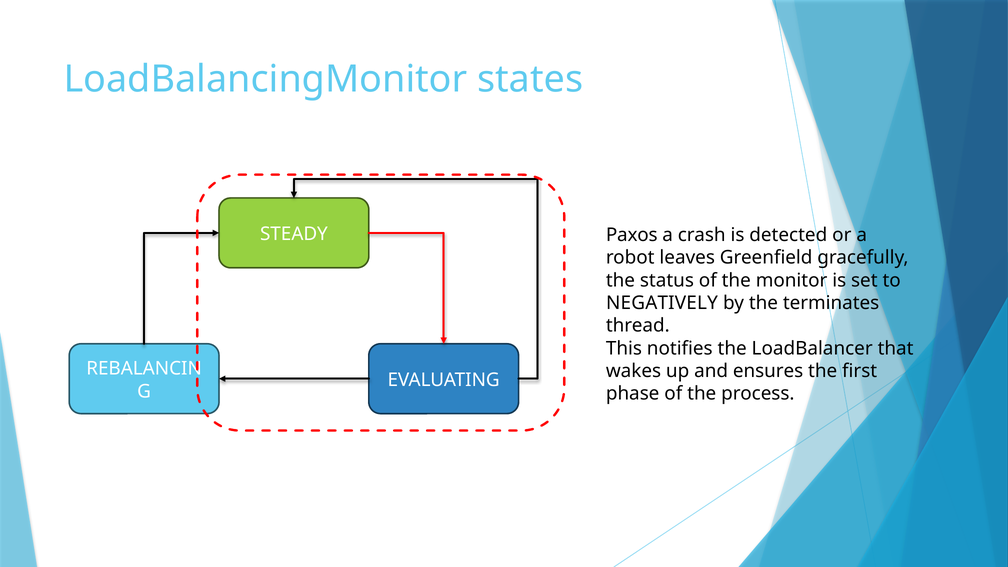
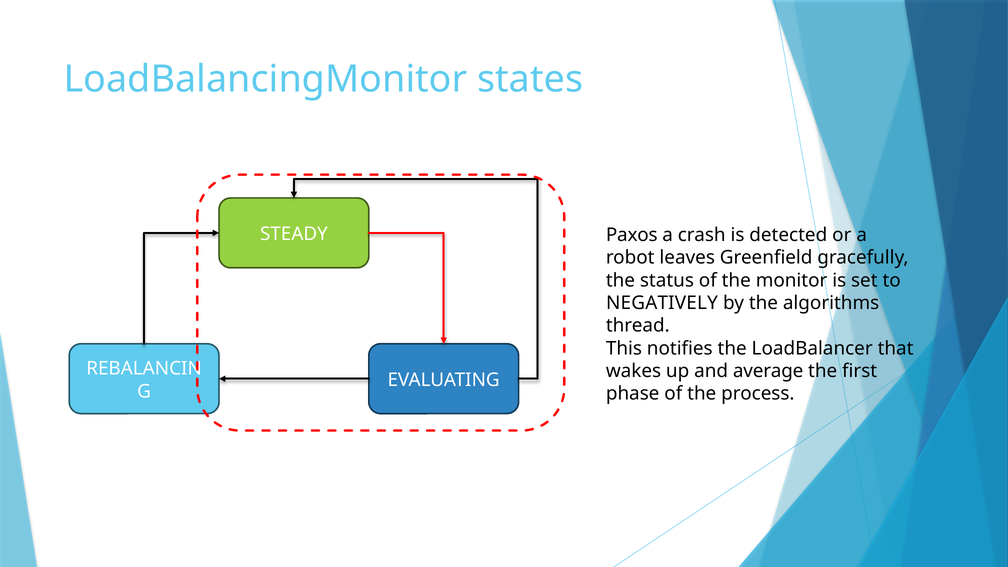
terminates: terminates -> algorithms
ensures: ensures -> average
